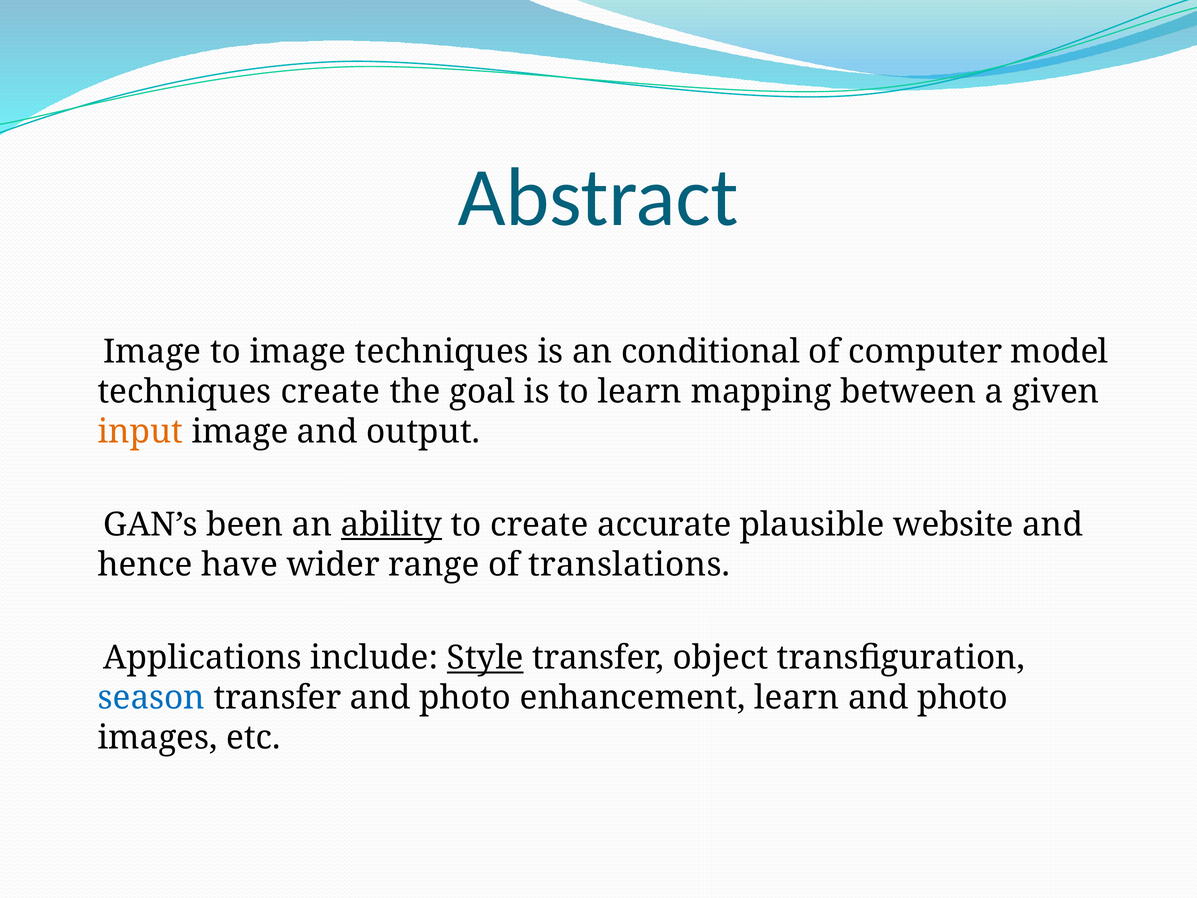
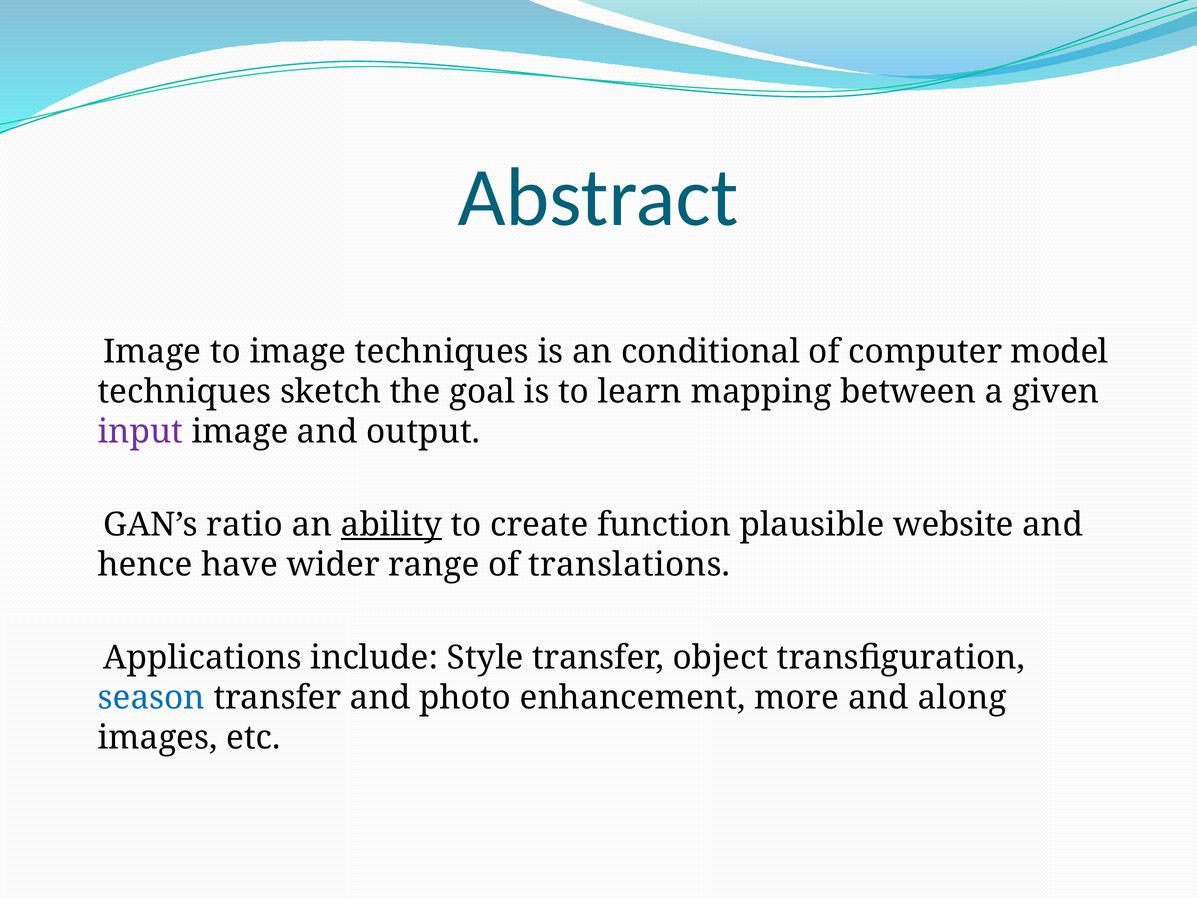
techniques create: create -> sketch
input colour: orange -> purple
been: been -> ratio
accurate: accurate -> function
Style underline: present -> none
enhancement learn: learn -> more
photo at (963, 698): photo -> along
